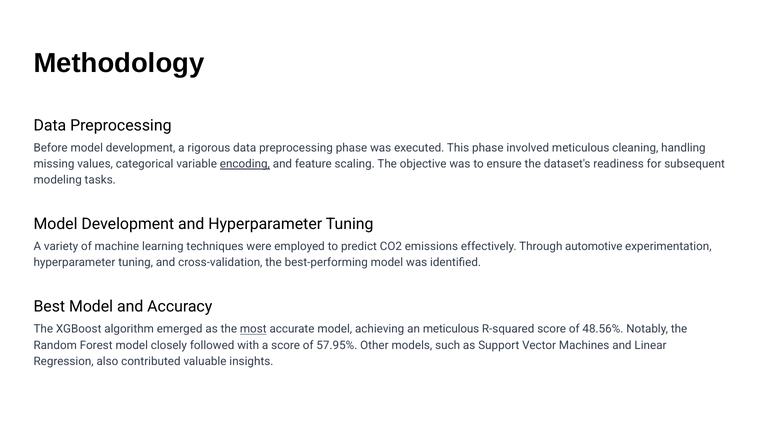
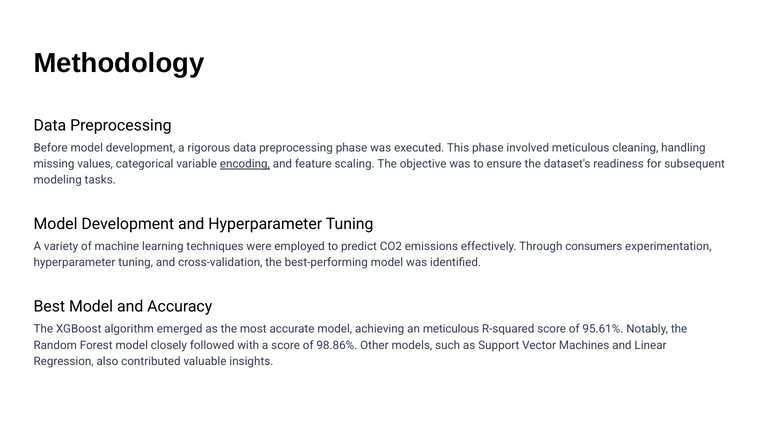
automotive: automotive -> consumers
most underline: present -> none
48.56%: 48.56% -> 95.61%
57.95%: 57.95% -> 98.86%
